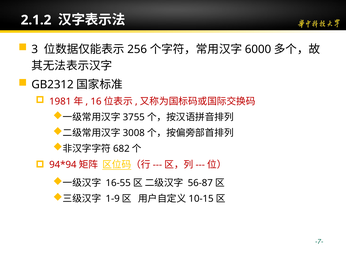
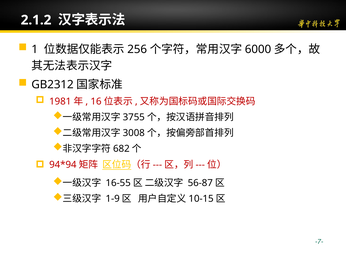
3: 3 -> 1
